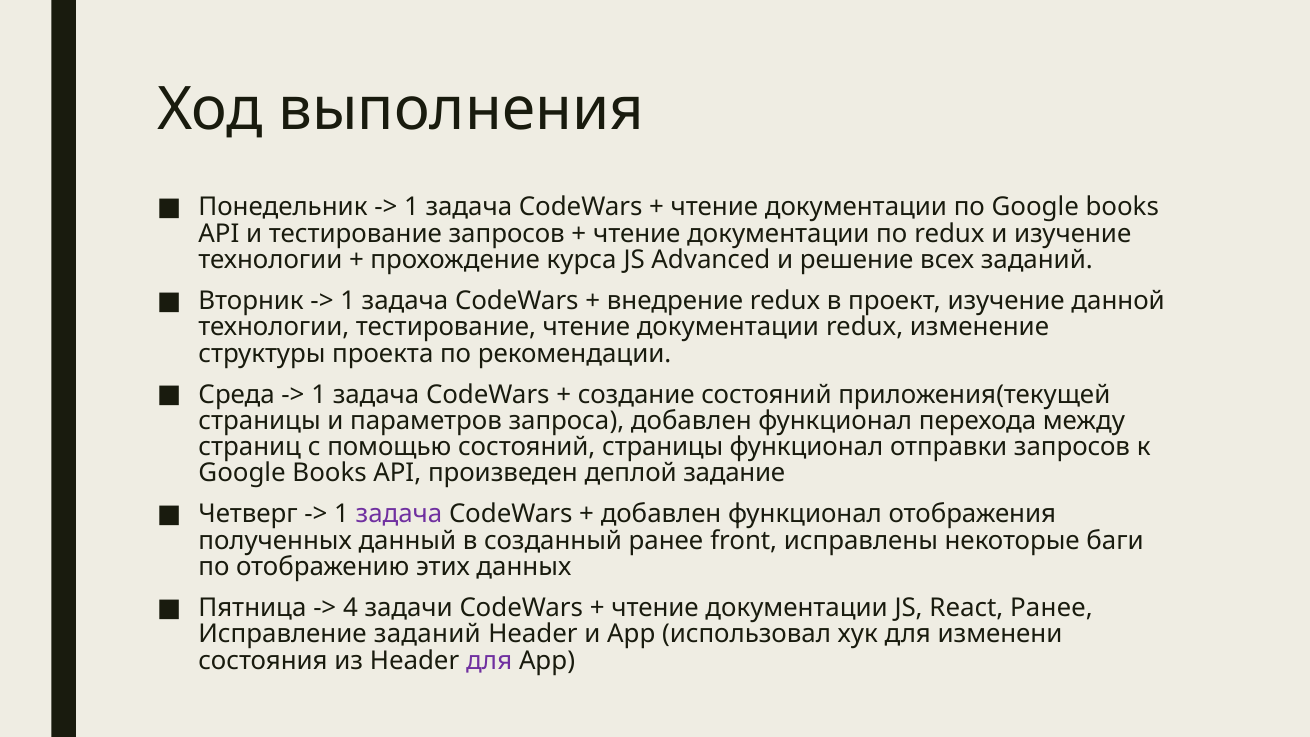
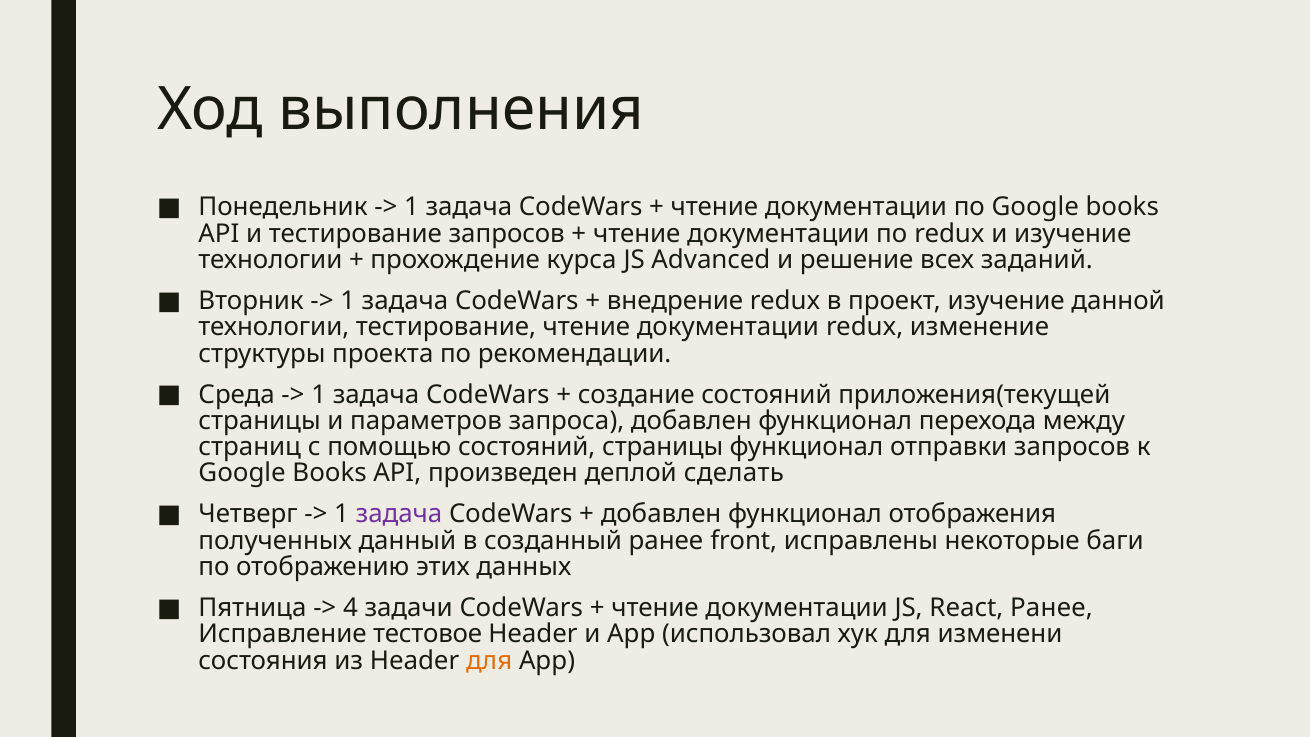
задание: задание -> сделать
Исправление заданий: заданий -> тестовое
для at (489, 661) colour: purple -> orange
